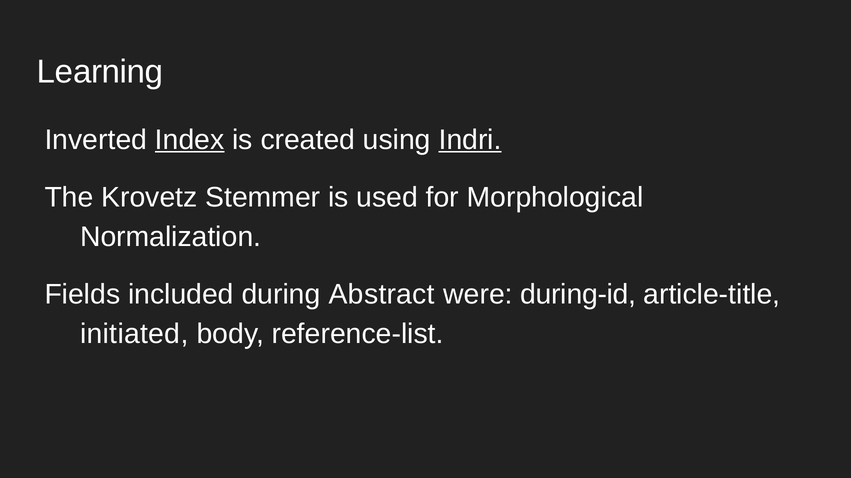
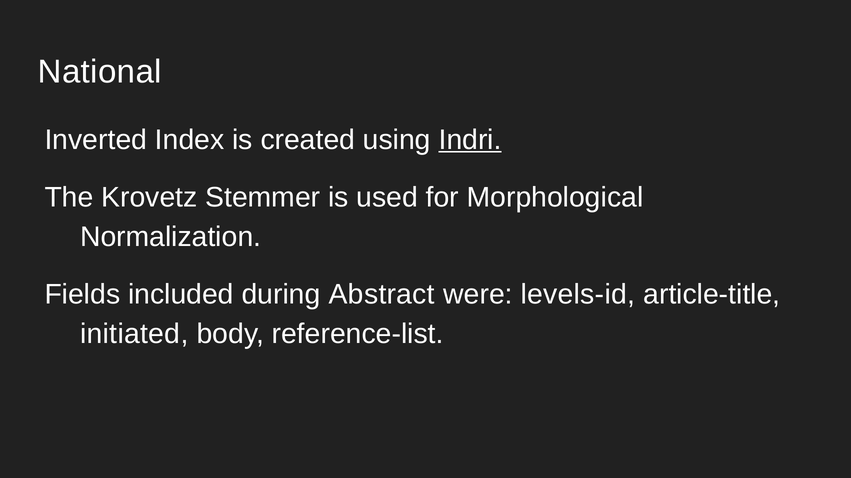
Learning: Learning -> National
Index underline: present -> none
during-id: during-id -> levels-id
